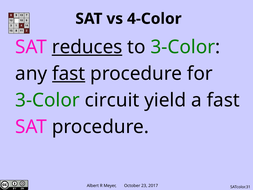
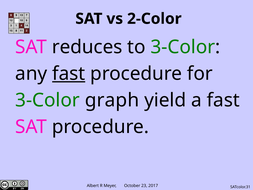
4-Color: 4-Color -> 2-Color
reduces underline: present -> none
circuit: circuit -> graph
